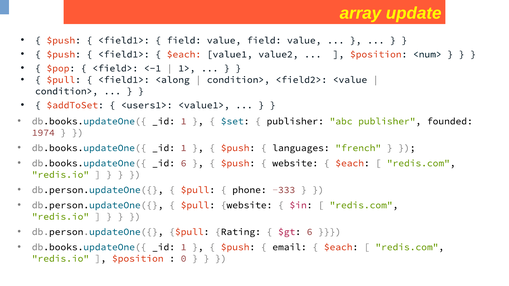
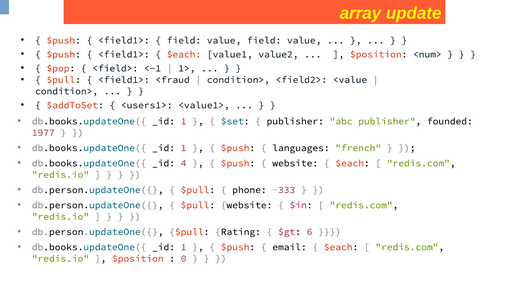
<along: <along -> <fraud
1974: 1974 -> 1977
_id 6: 6 -> 4
